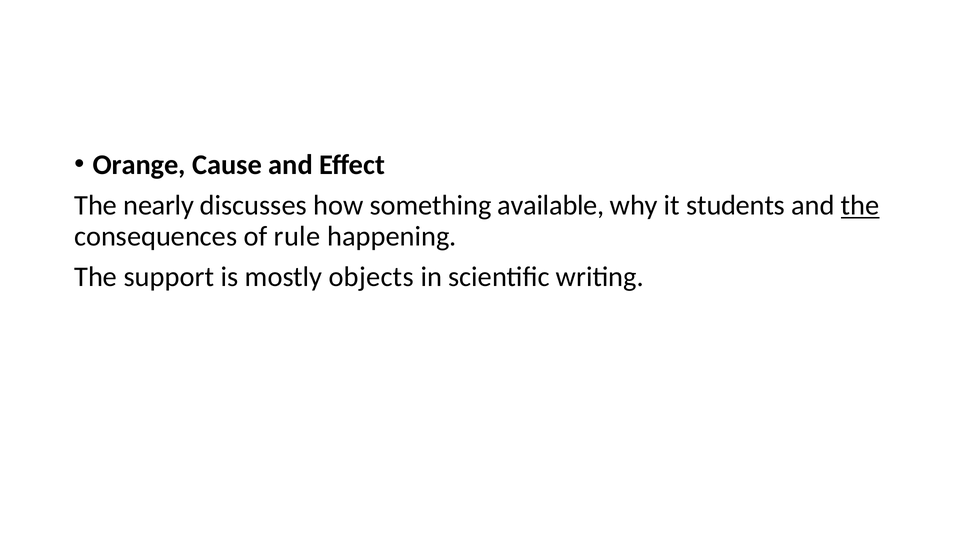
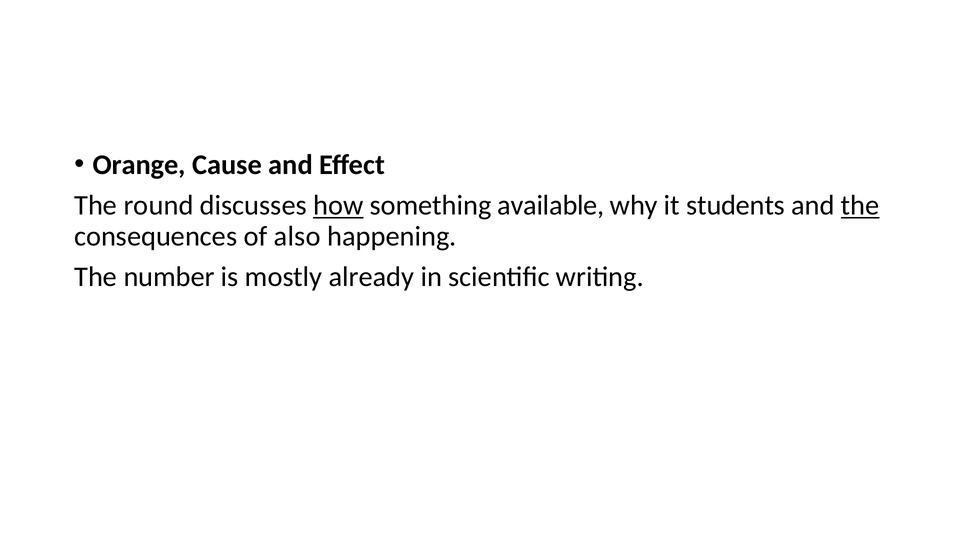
nearly: nearly -> round
how underline: none -> present
rule: rule -> also
support: support -> number
objects: objects -> already
